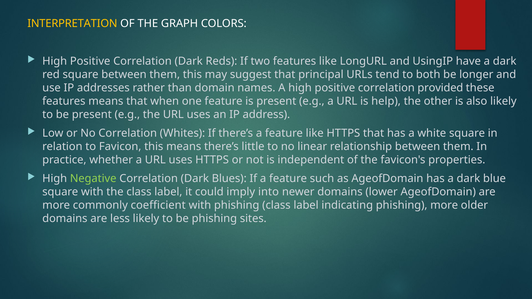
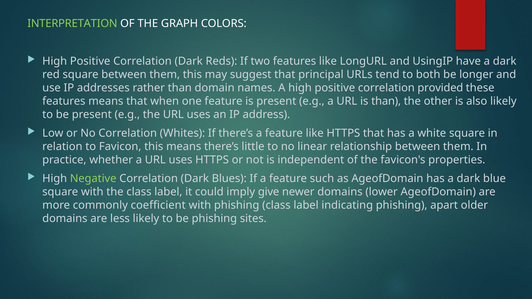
INTERPRETATION colour: yellow -> light green
is help: help -> than
into: into -> give
phishing more: more -> apart
